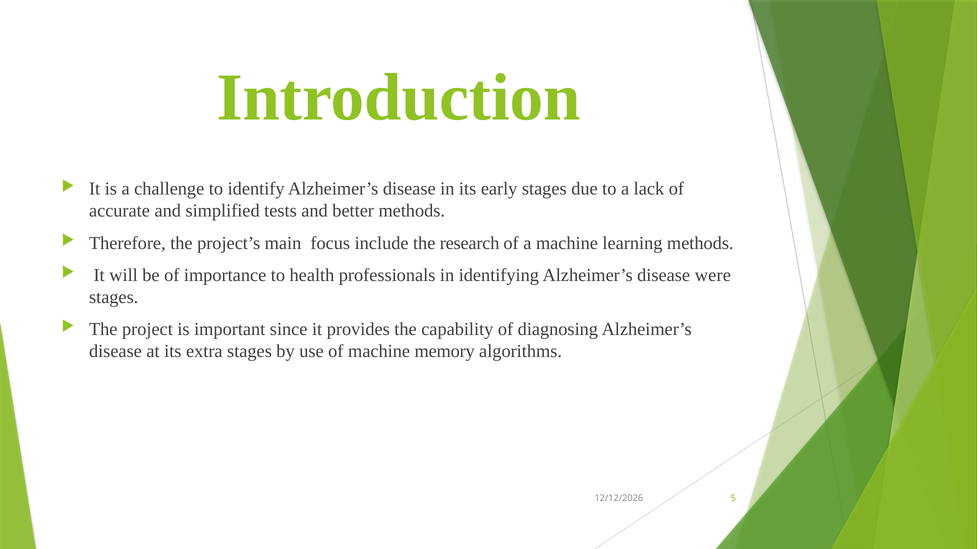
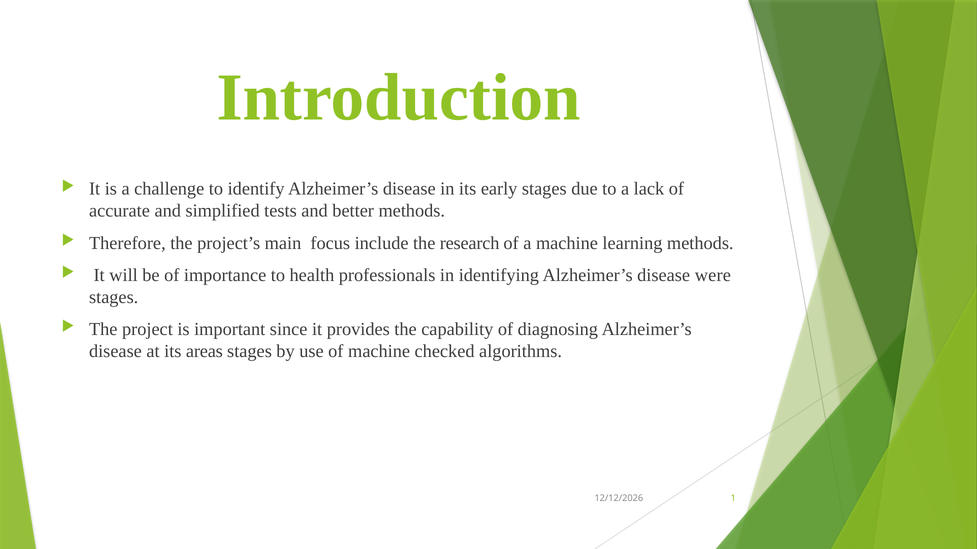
extra: extra -> areas
memory: memory -> checked
5: 5 -> 1
